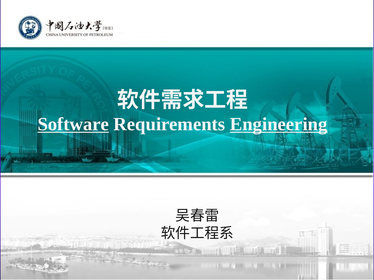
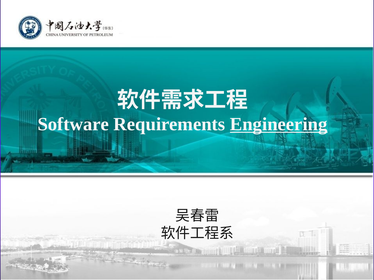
Software underline: present -> none
